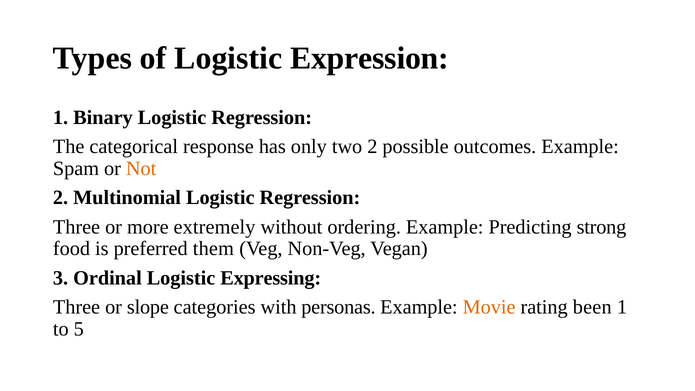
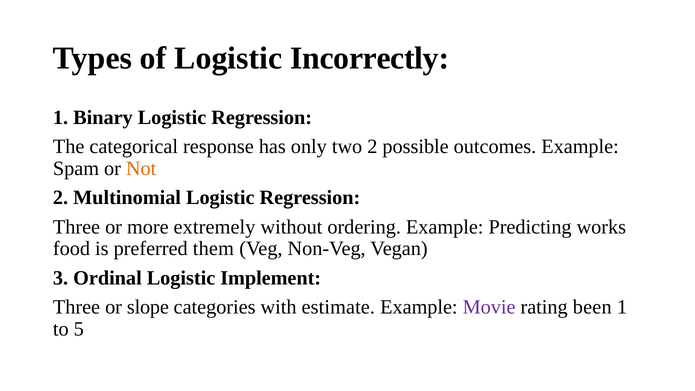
Expression: Expression -> Incorrectly
strong: strong -> works
Expressing: Expressing -> Implement
personas: personas -> estimate
Movie colour: orange -> purple
